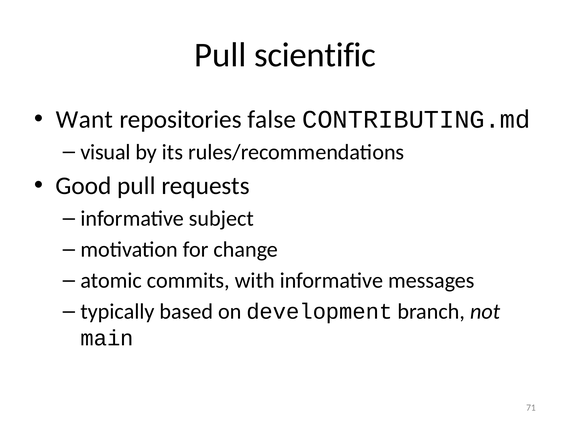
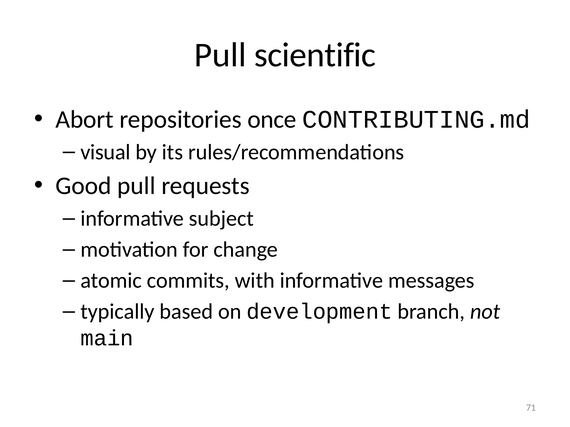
Want: Want -> Abort
false: false -> once
